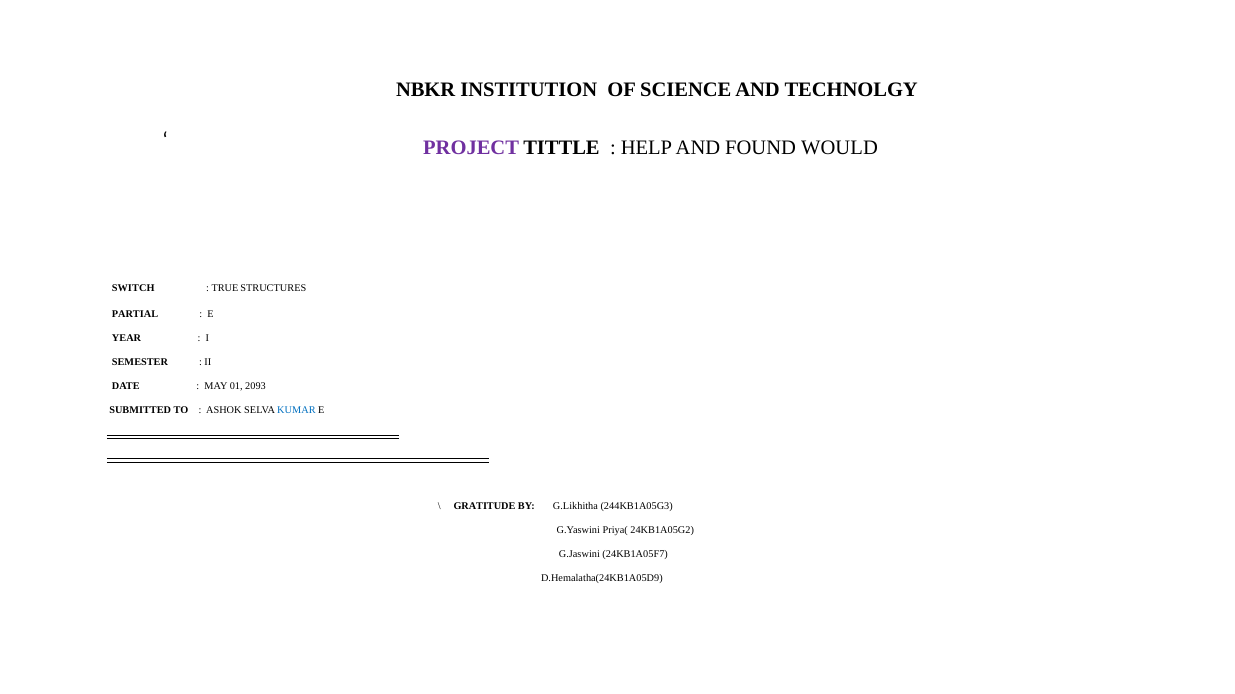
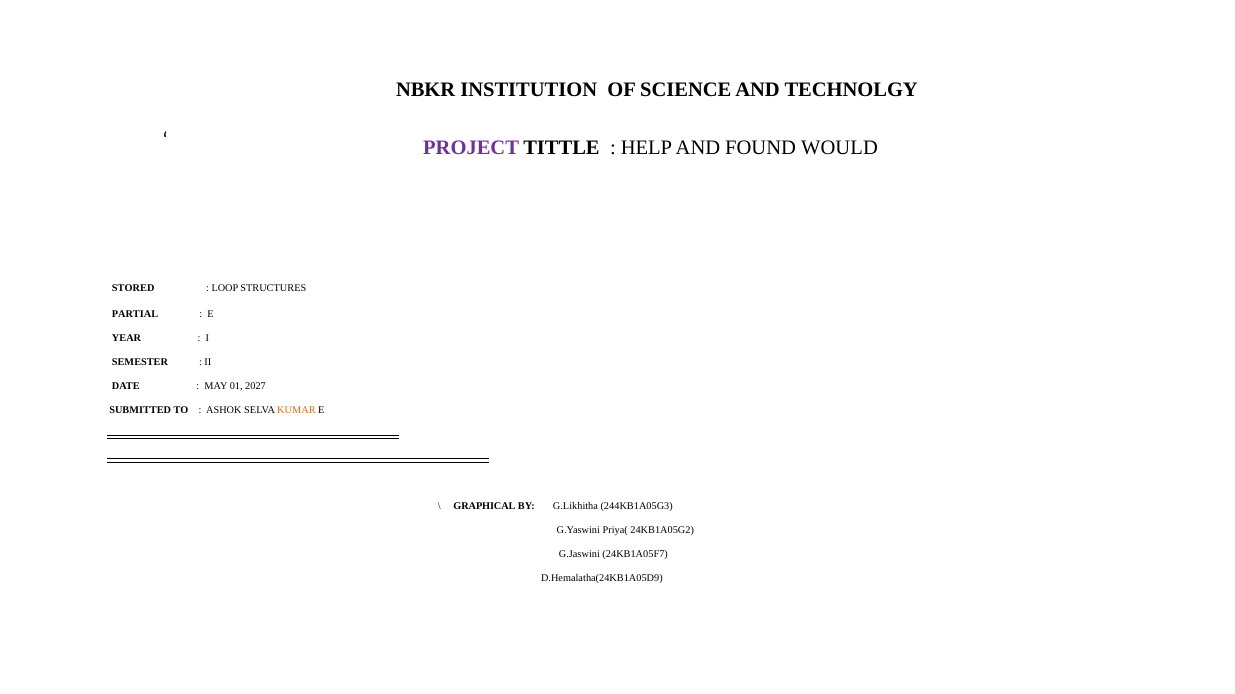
SWITCH: SWITCH -> STORED
TRUE: TRUE -> LOOP
2093: 2093 -> 2027
KUMAR colour: blue -> orange
GRATITUDE: GRATITUDE -> GRAPHICAL
